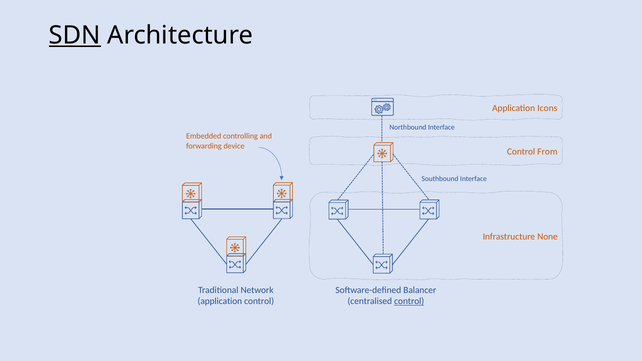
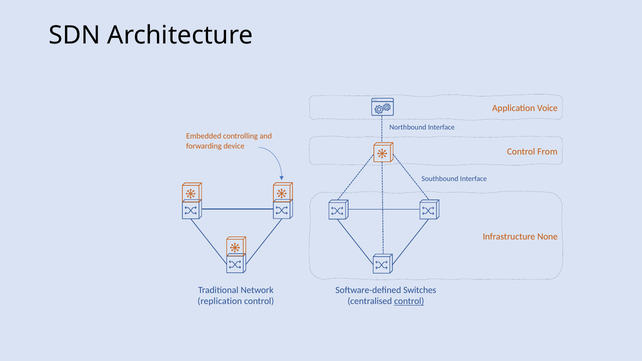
SDN underline: present -> none
Icons: Icons -> Voice
Balancer: Balancer -> Switches
application at (220, 301): application -> replication
